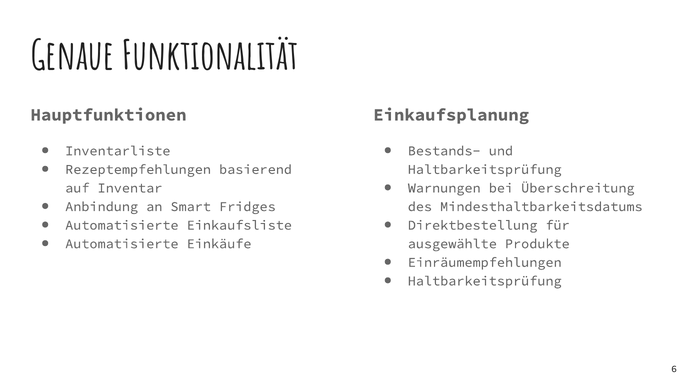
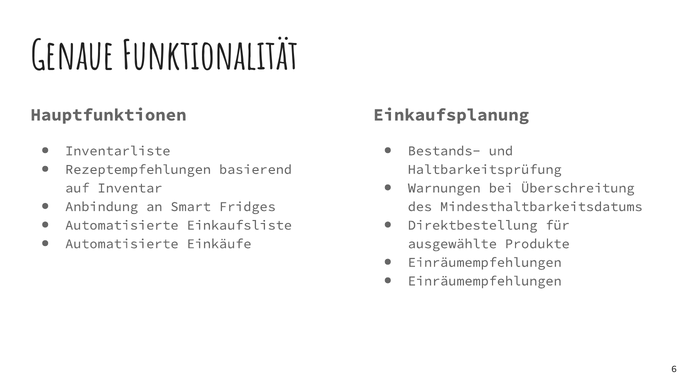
Haltbarkeitsprüfung at (485, 281): Haltbarkeitsprüfung -> Einräumempfehlungen
